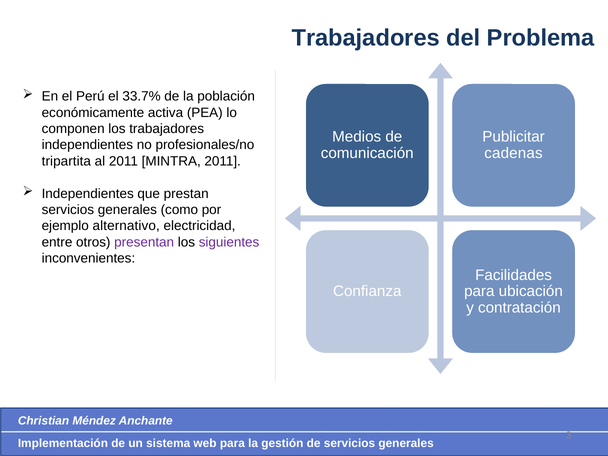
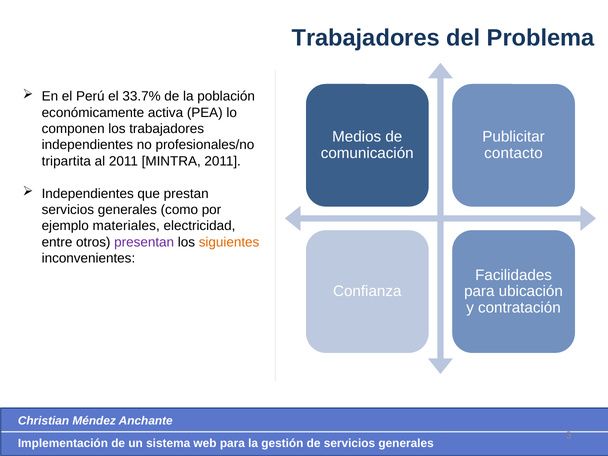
cadenas: cadenas -> contacto
alternativo: alternativo -> materiales
siguientes colour: purple -> orange
